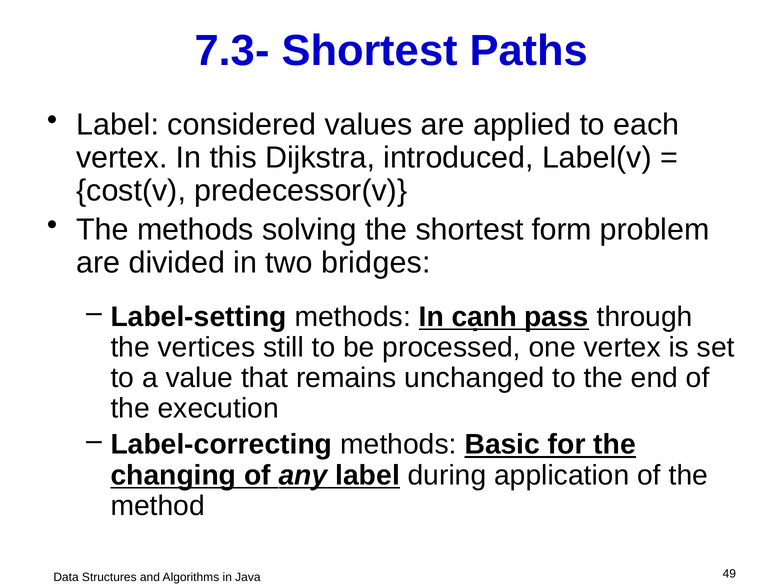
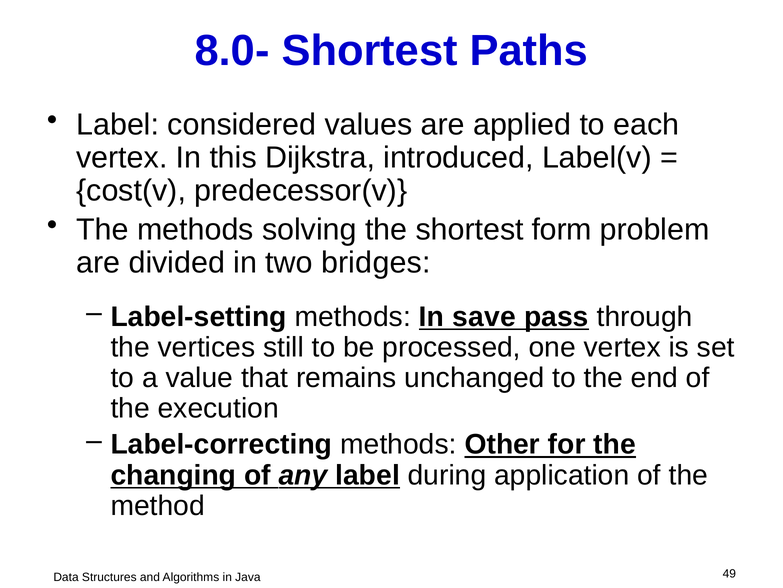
7.3-: 7.3- -> 8.0-
cạnh: cạnh -> save
Basic: Basic -> Other
